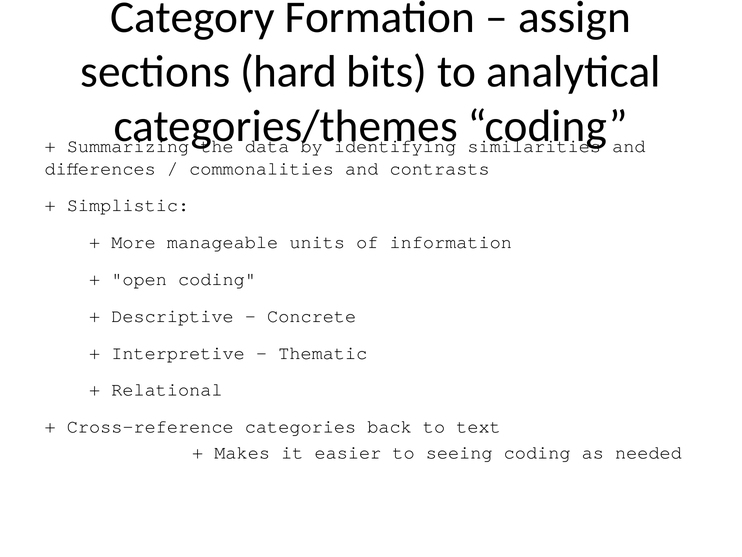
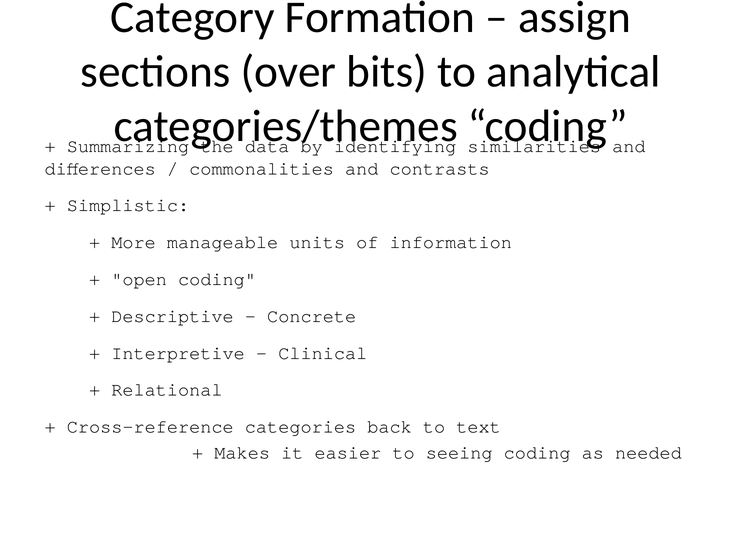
hard: hard -> over
Thematic: Thematic -> Clinical
